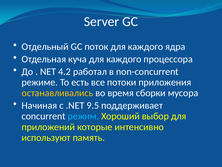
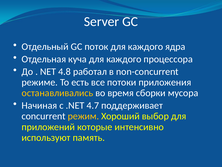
4.2: 4.2 -> 4.8
9.5: 9.5 -> 4.7
режим colour: light blue -> yellow
